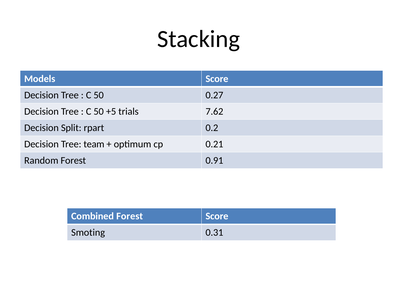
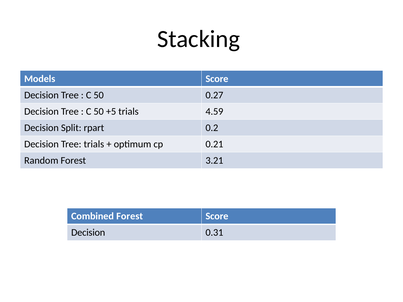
7.62: 7.62 -> 4.59
Tree team: team -> trials
0.91: 0.91 -> 3.21
Smoting at (88, 233): Smoting -> Decision
